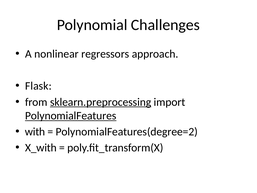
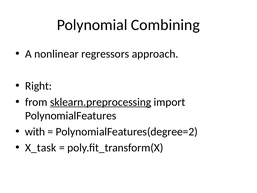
Challenges: Challenges -> Combining
Flask: Flask -> Right
PolynomialFeatures underline: present -> none
X_with: X_with -> X_task
